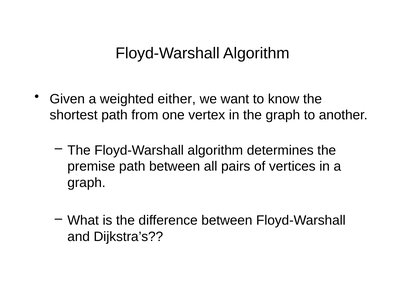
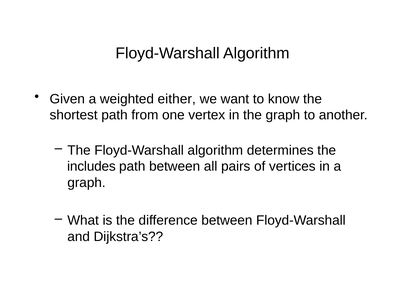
premise: premise -> includes
